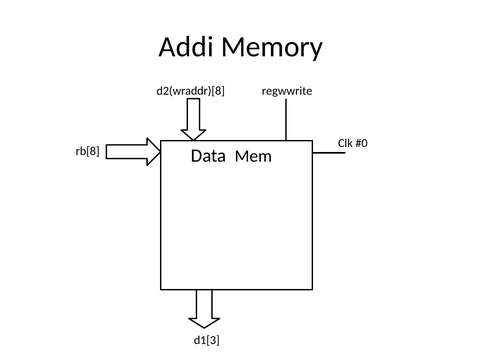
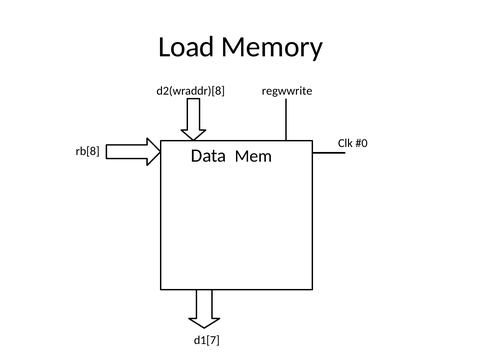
Addi: Addi -> Load
d1[3: d1[3 -> d1[7
